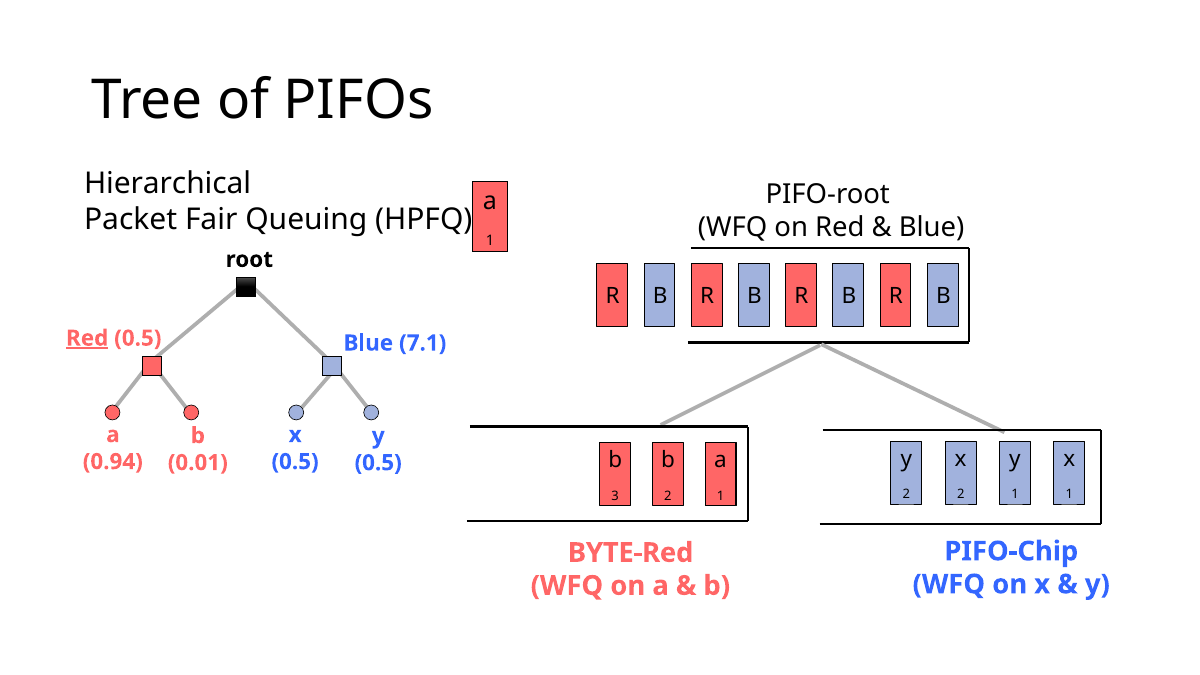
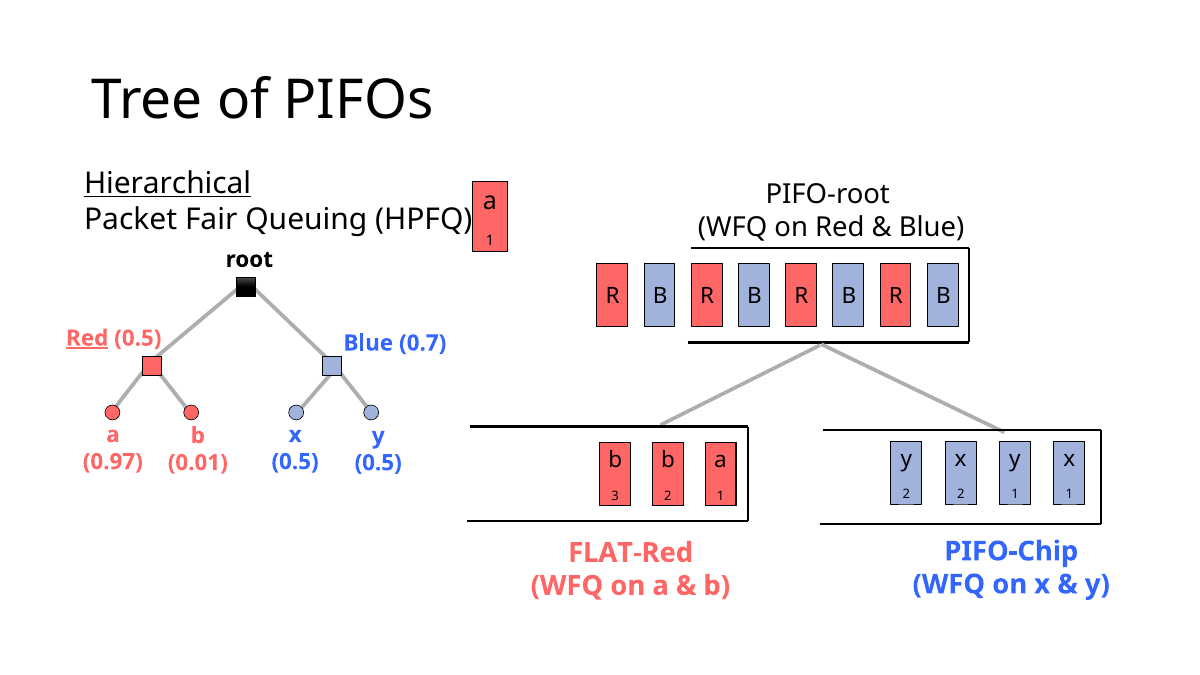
Hierarchical underline: none -> present
7.1: 7.1 -> 0.7
0.94: 0.94 -> 0.97
BYTE-Red: BYTE-Red -> FLAT-Red
